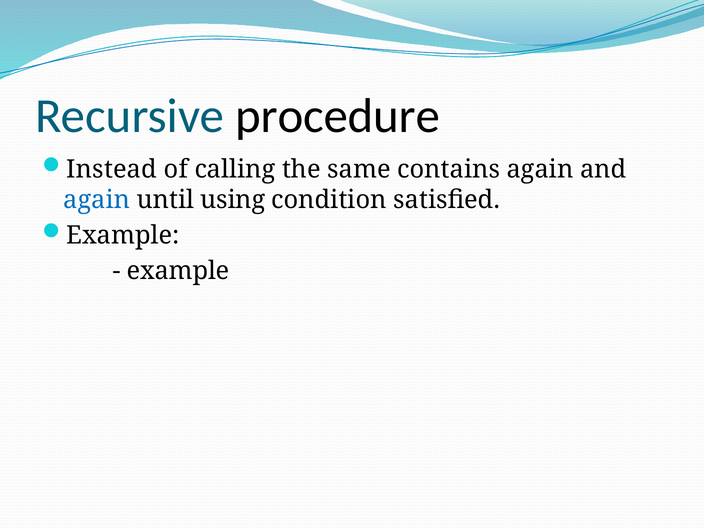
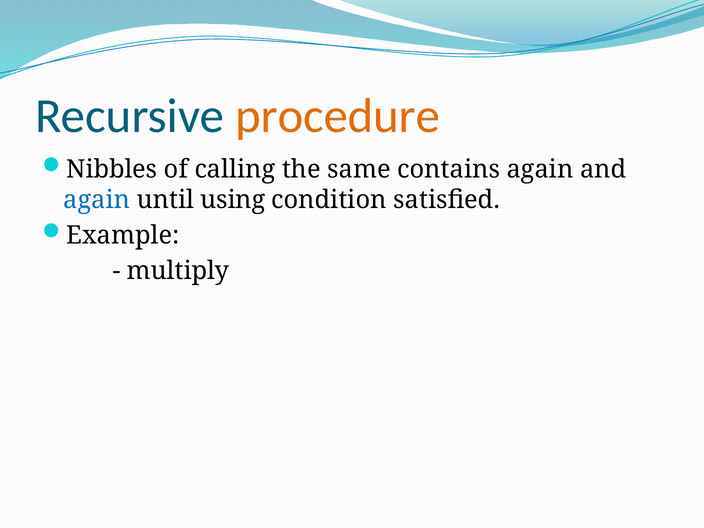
procedure colour: black -> orange
Instead: Instead -> Nibbles
example at (178, 271): example -> multiply
